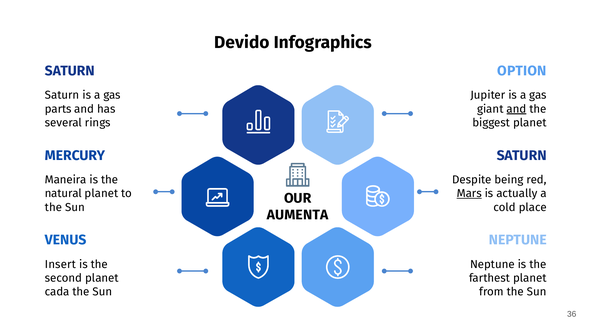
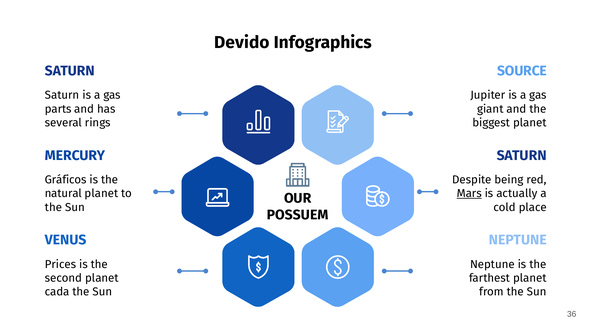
OPTION: OPTION -> SOURCE
and at (516, 109) underline: present -> none
Maneira: Maneira -> Gráficos
AUMENTA: AUMENTA -> POSSUEM
Insert: Insert -> Prices
